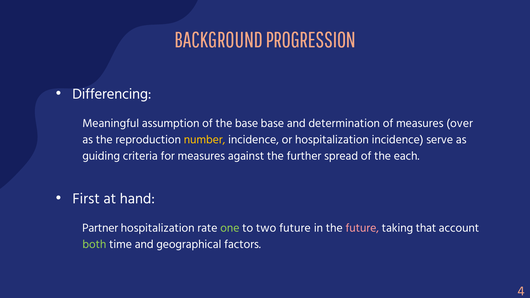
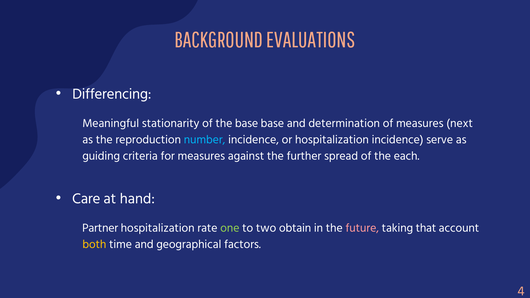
PROGRESSION: PROGRESSION -> EVALUATIONS
assumption: assumption -> stationarity
over: over -> next
number colour: yellow -> light blue
First: First -> Care
two future: future -> obtain
both colour: light green -> yellow
